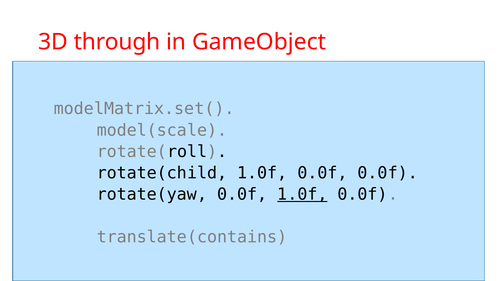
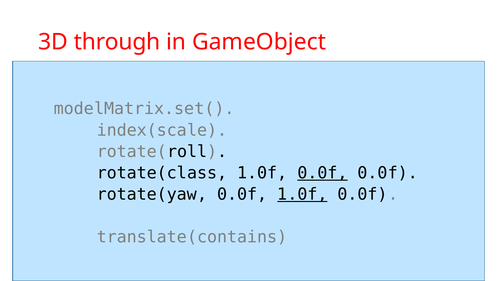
model(scale: model(scale -> index(scale
rotate(child: rotate(child -> rotate(class
0.0f at (322, 173) underline: none -> present
